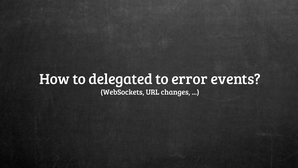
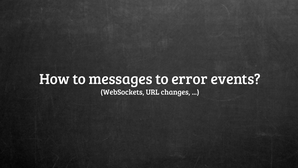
delegated: delegated -> messages
